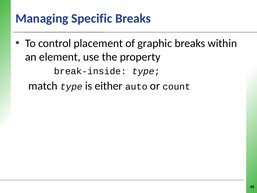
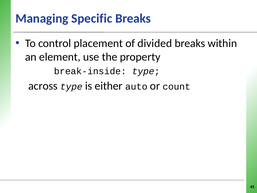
graphic: graphic -> divided
match: match -> across
